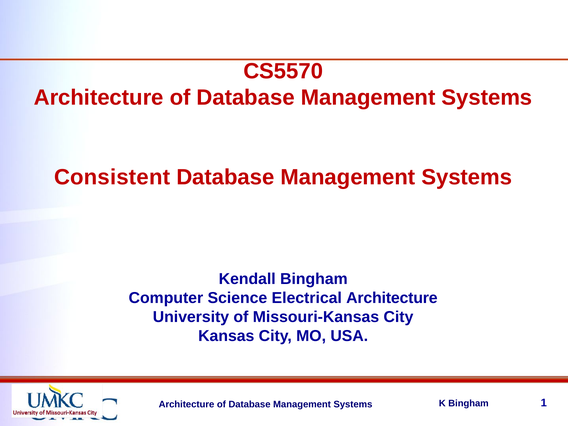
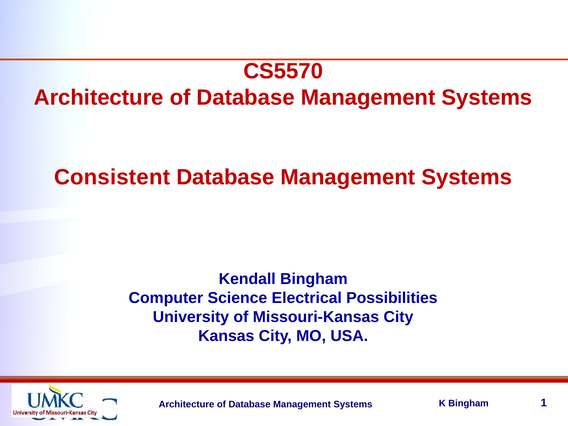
Electrical Architecture: Architecture -> Possibilities
